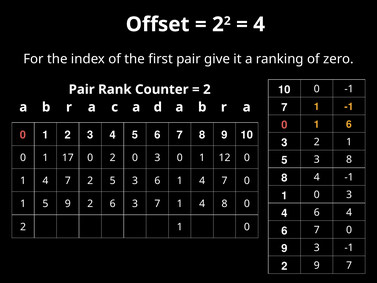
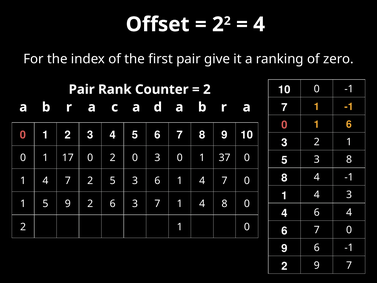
12: 12 -> 37
0 at (317, 195): 0 -> 4
9 3: 3 -> 6
